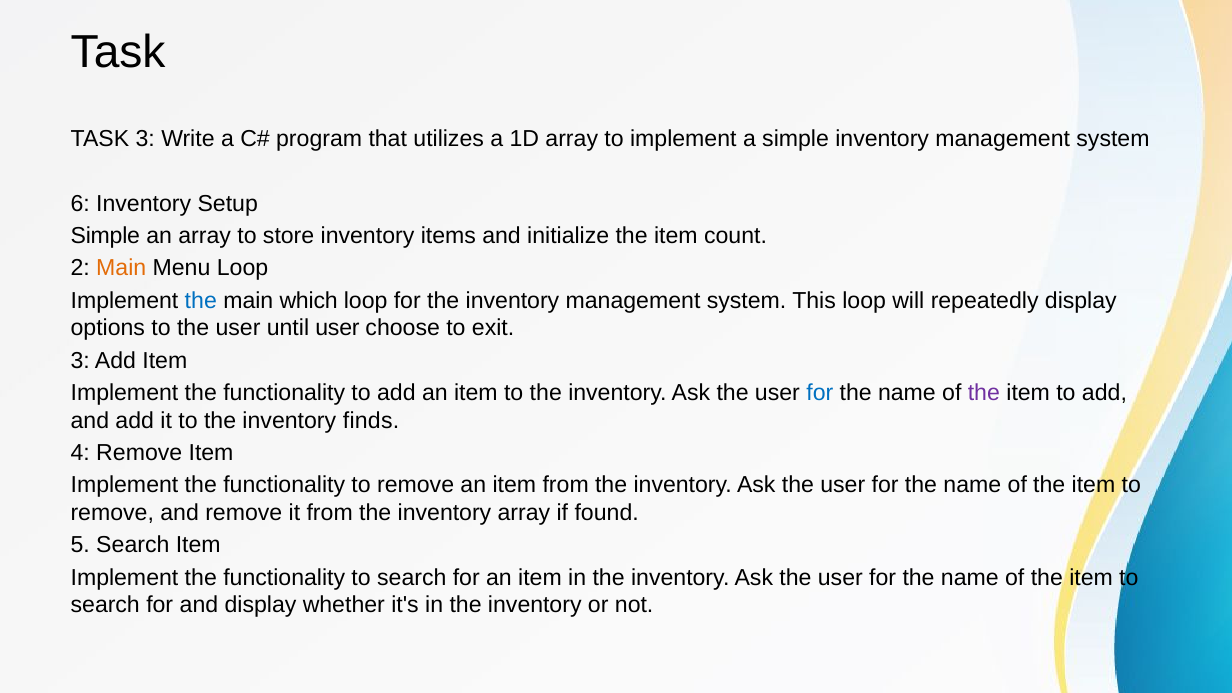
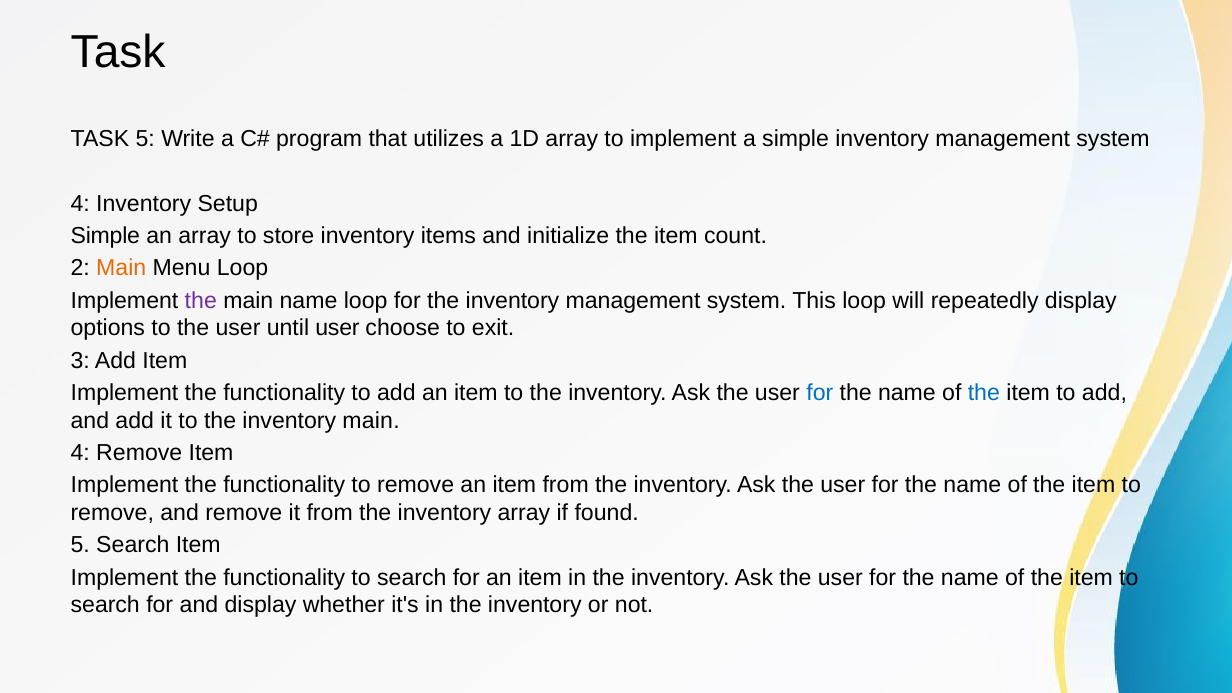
TASK 3: 3 -> 5
6 at (80, 203): 6 -> 4
the at (201, 300) colour: blue -> purple
main which: which -> name
the at (984, 393) colour: purple -> blue
inventory finds: finds -> main
